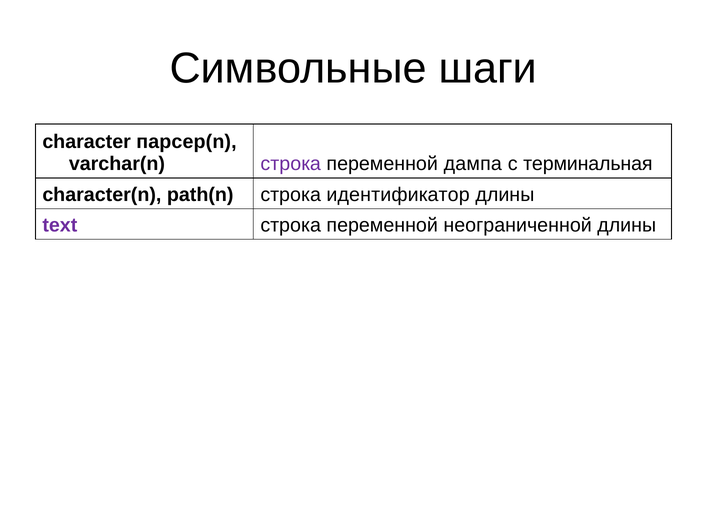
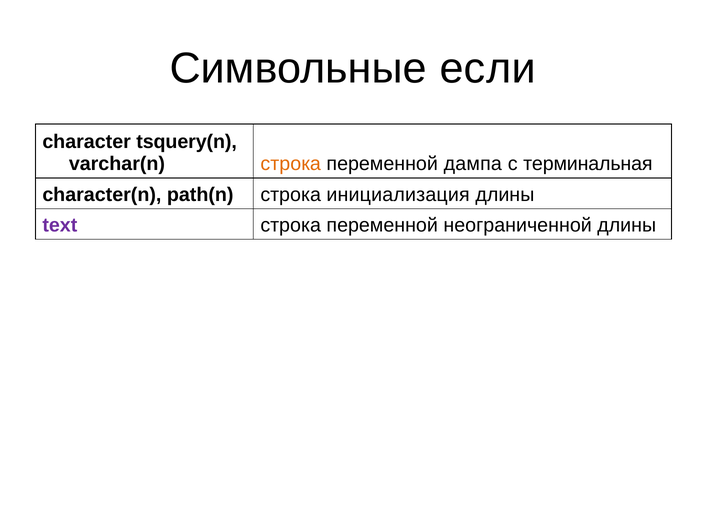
шаги: шаги -> если
парсер(n: парсер(n -> tsquery(n
строка at (291, 164) colour: purple -> orange
идентификатор: идентификатор -> инициализация
